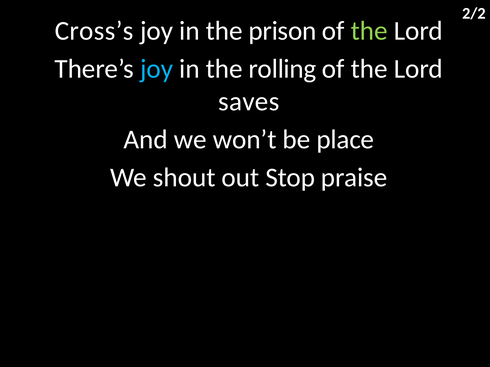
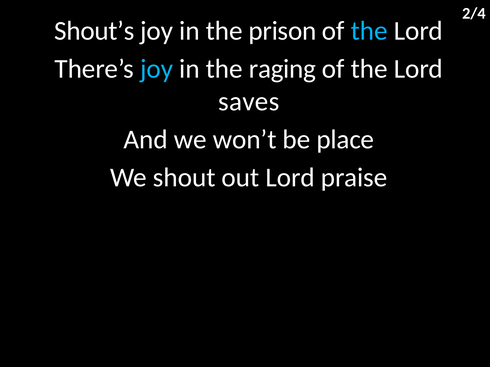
2/2: 2/2 -> 2/4
Cross’s: Cross’s -> Shout’s
the at (369, 31) colour: light green -> light blue
rolling: rolling -> raging
out Stop: Stop -> Lord
